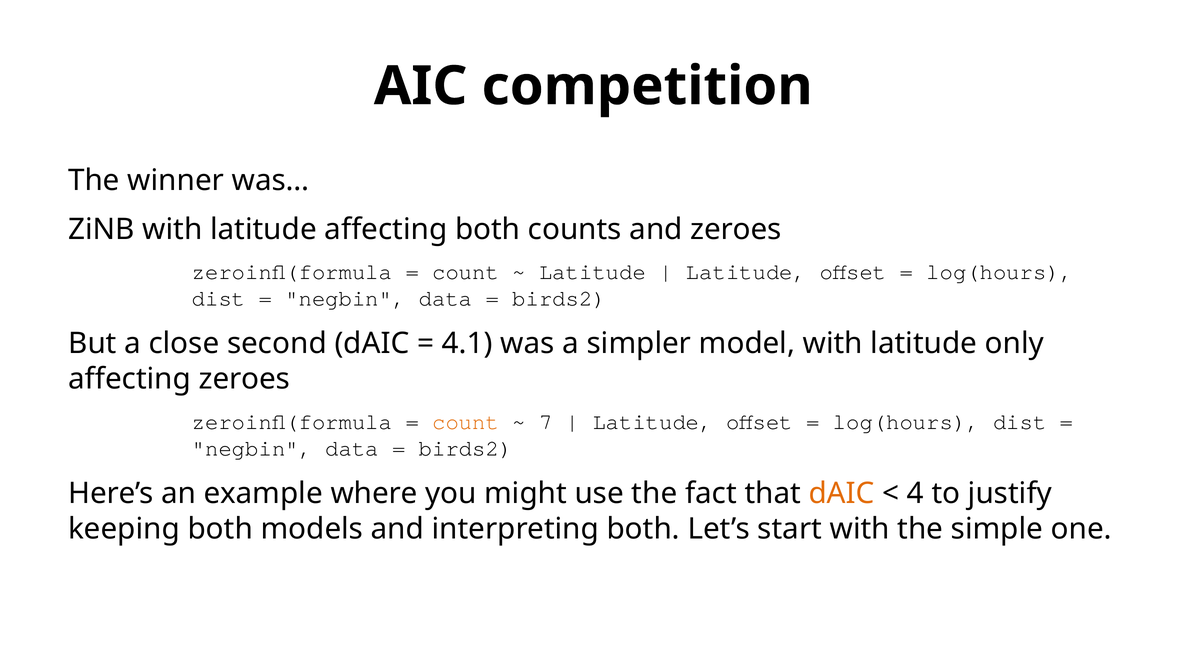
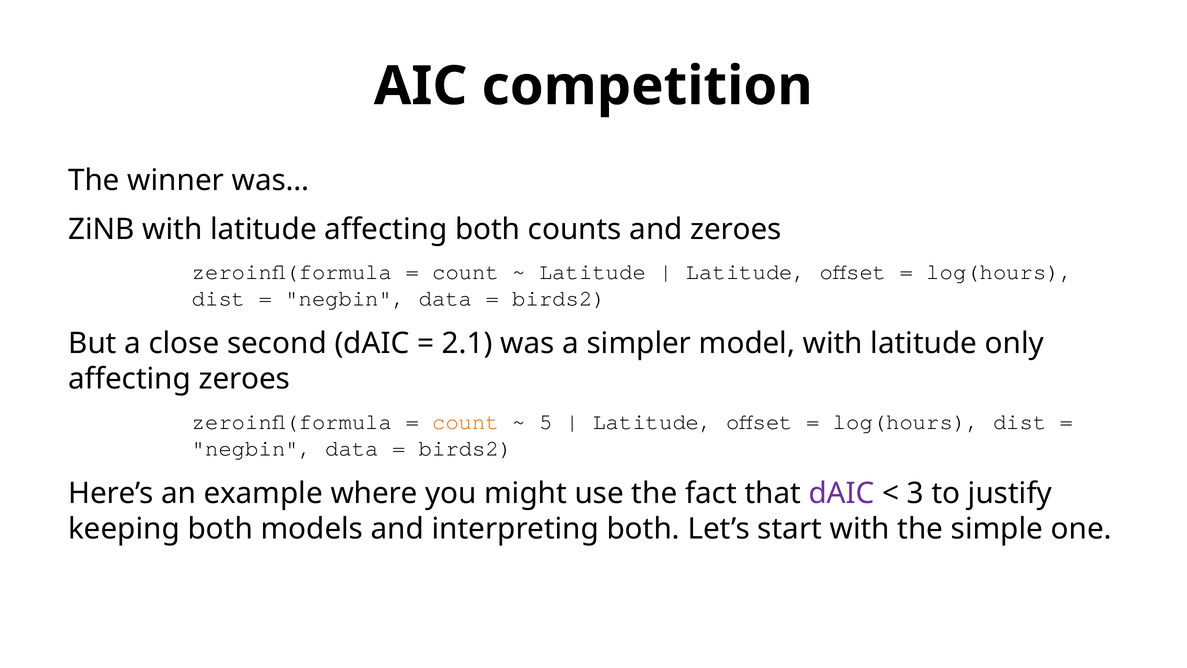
4.1: 4.1 -> 2.1
7: 7 -> 5
dAIC at (842, 493) colour: orange -> purple
4: 4 -> 3
